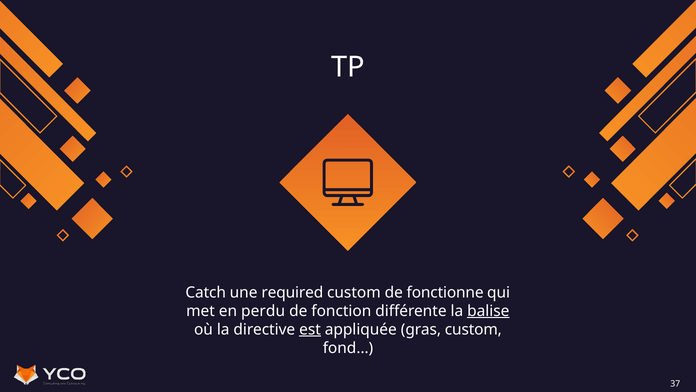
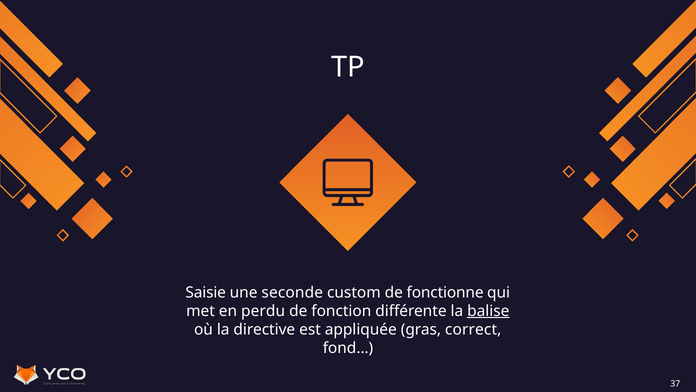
Catch: Catch -> Saisie
required: required -> seconde
est underline: present -> none
gras custom: custom -> correct
